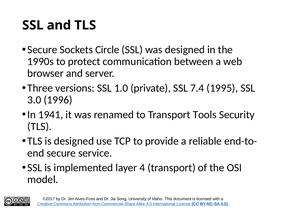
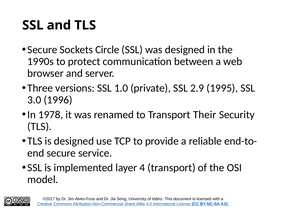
7.4: 7.4 -> 2.9
1941: 1941 -> 1978
Tools: Tools -> Their
